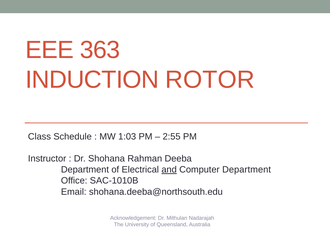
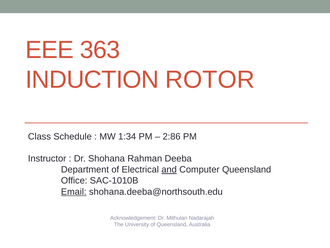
1:03: 1:03 -> 1:34
2:55: 2:55 -> 2:86
Computer Department: Department -> Queensland
Email underline: none -> present
